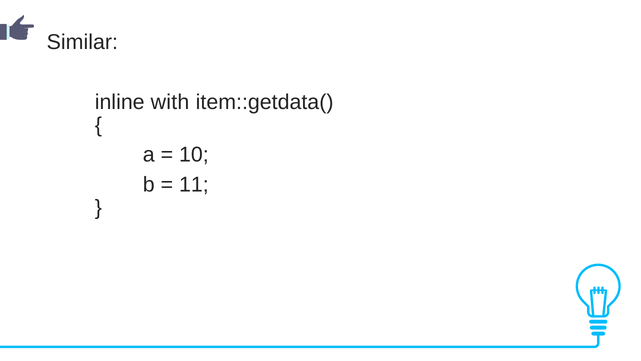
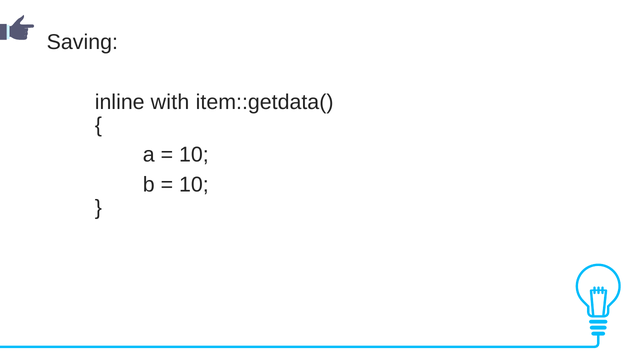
Similar: Similar -> Saving
11 at (194, 184): 11 -> 10
